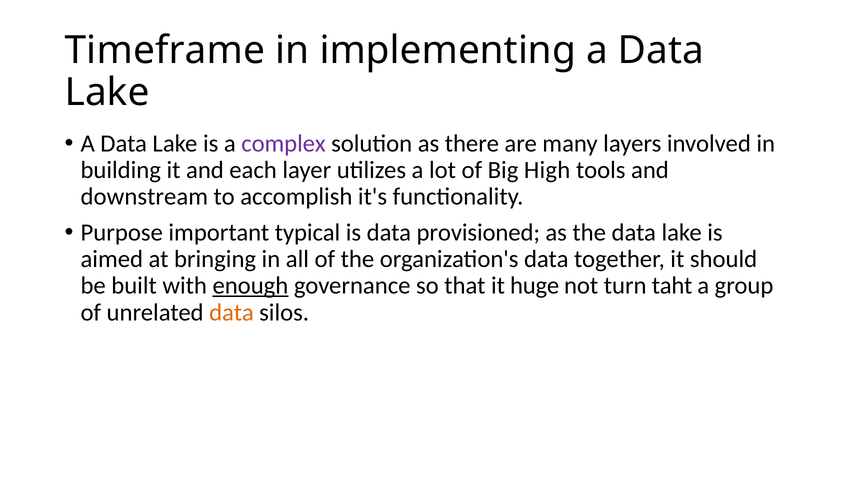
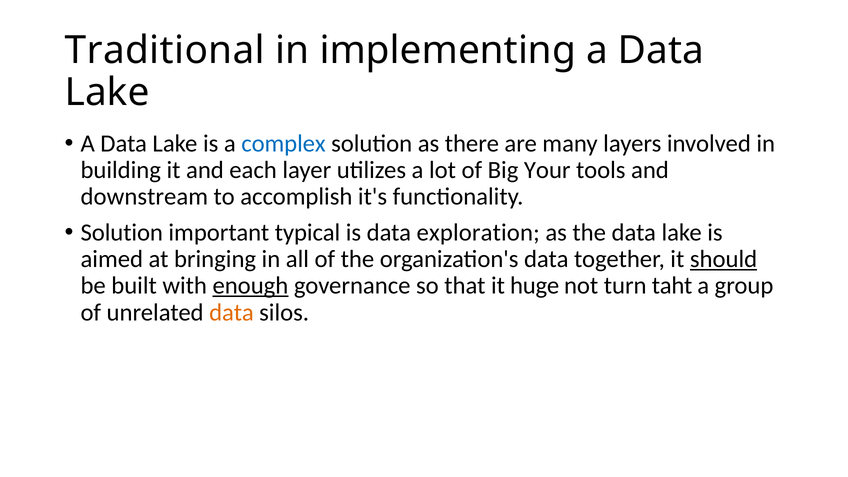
Timeframe: Timeframe -> Traditional
complex colour: purple -> blue
High: High -> Your
Purpose at (122, 232): Purpose -> Solution
provisioned: provisioned -> exploration
should underline: none -> present
